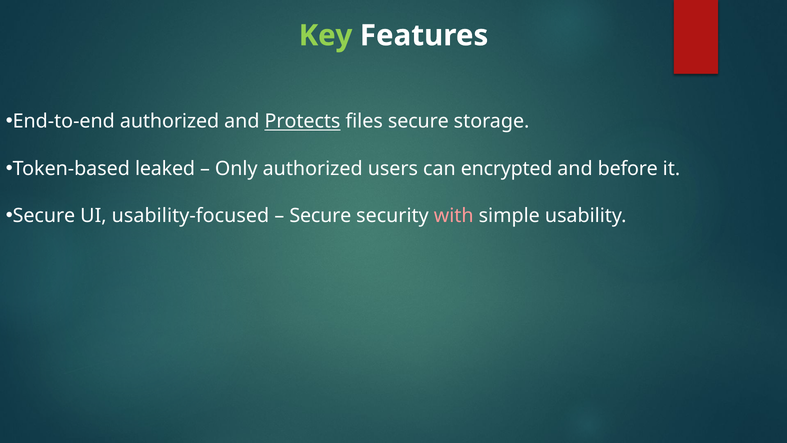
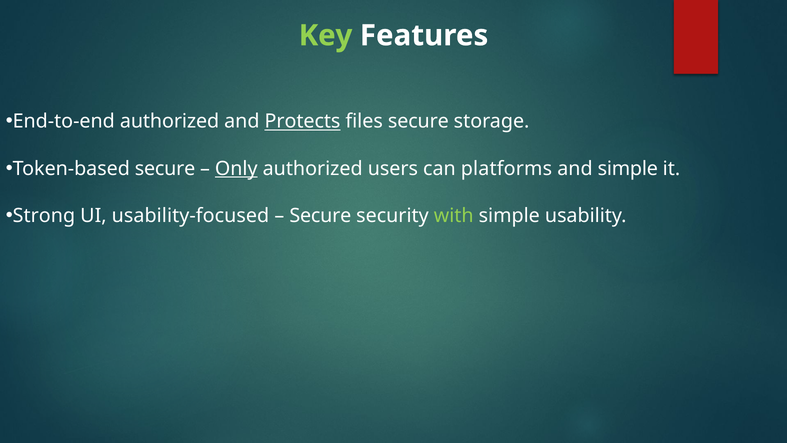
Token-based leaked: leaked -> secure
Only underline: none -> present
encrypted: encrypted -> platforms
and before: before -> simple
Secure at (44, 216): Secure -> Strong
with colour: pink -> light green
